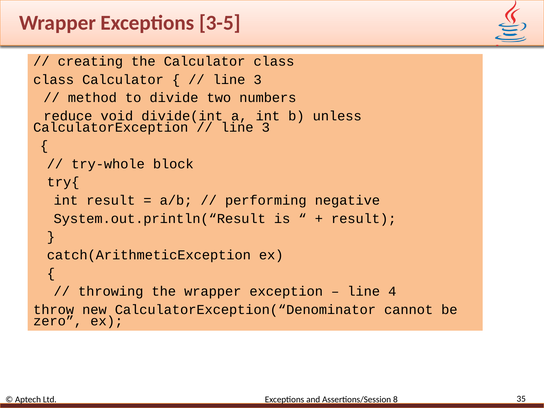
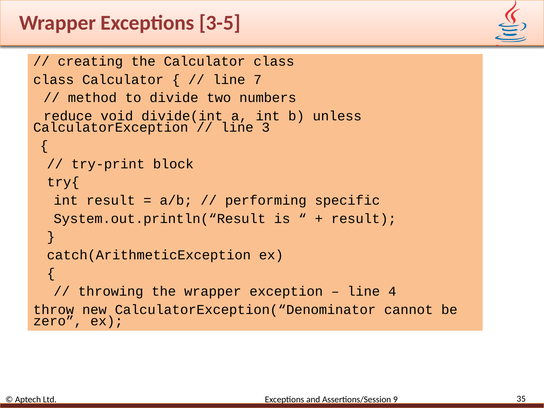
3 at (258, 80): 3 -> 7
try-whole: try-whole -> try-print
negative: negative -> specific
8: 8 -> 9
